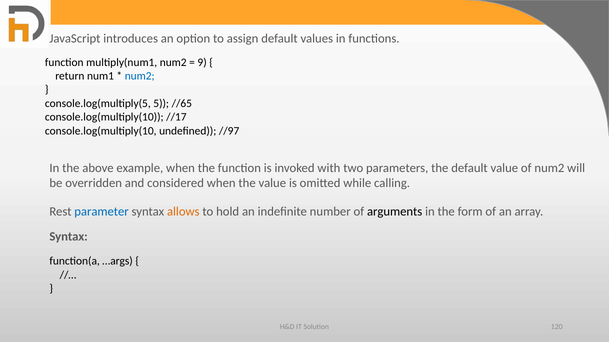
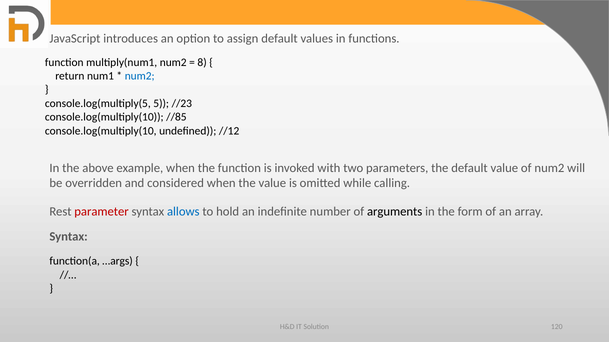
9: 9 -> 8
//65: //65 -> //23
//17: //17 -> //85
//97: //97 -> //12
parameter colour: blue -> red
allows colour: orange -> blue
